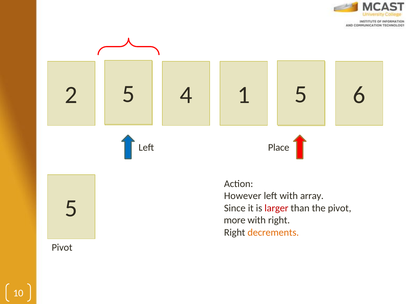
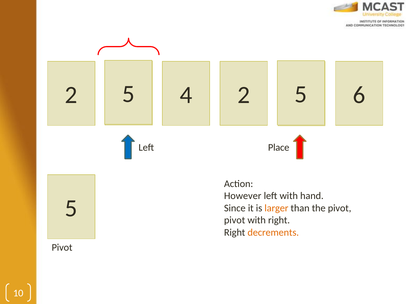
1 at (244, 95): 1 -> 2
array: array -> hand
larger colour: red -> orange
more at (235, 221): more -> pivot
